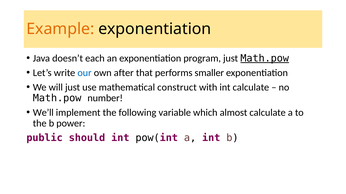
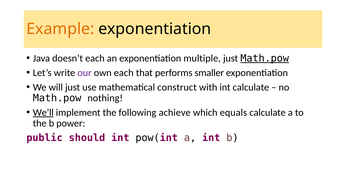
program: program -> multiple
our colour: blue -> purple
own after: after -> each
number: number -> nothing
We’ll underline: none -> present
variable: variable -> achieve
almost: almost -> equals
